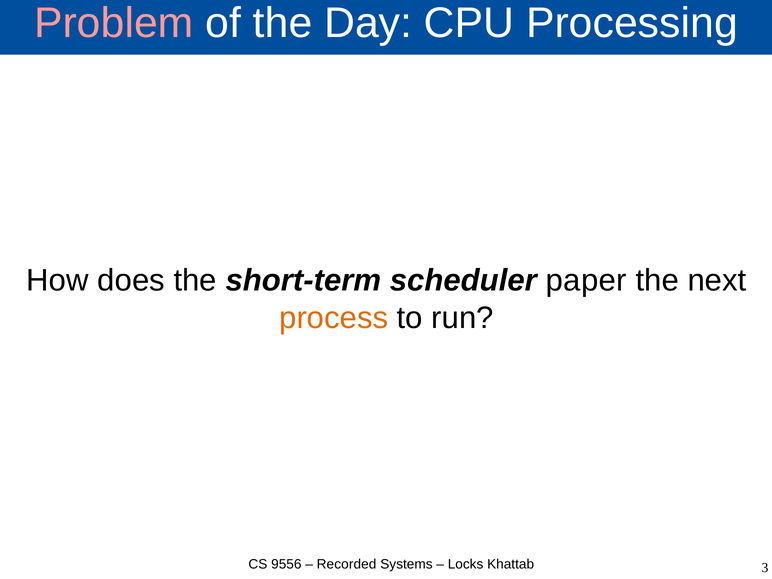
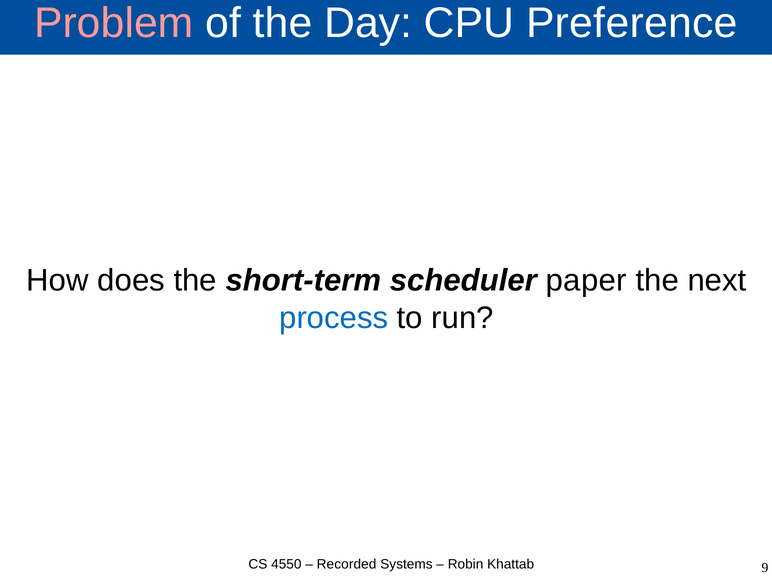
Processing: Processing -> Preference
process colour: orange -> blue
9556: 9556 -> 4550
Locks: Locks -> Robin
3: 3 -> 9
